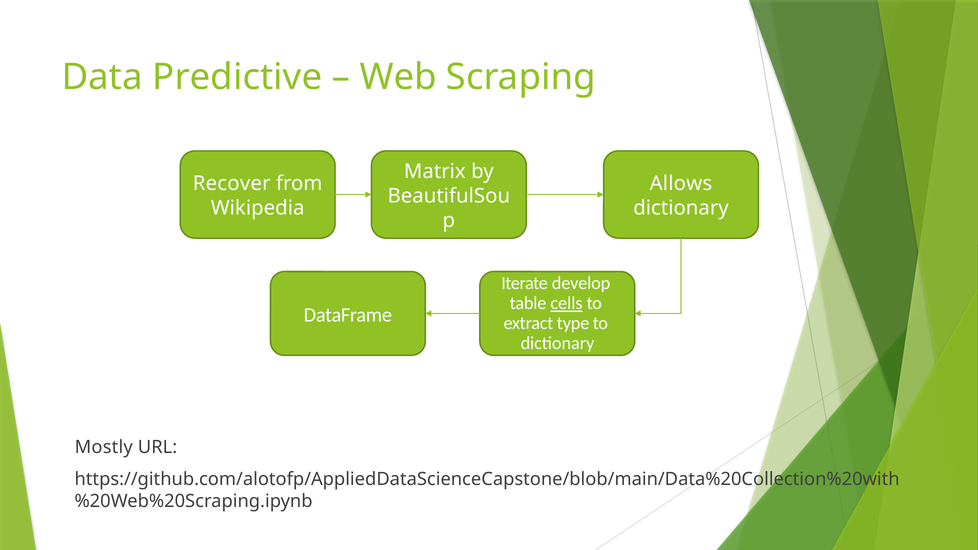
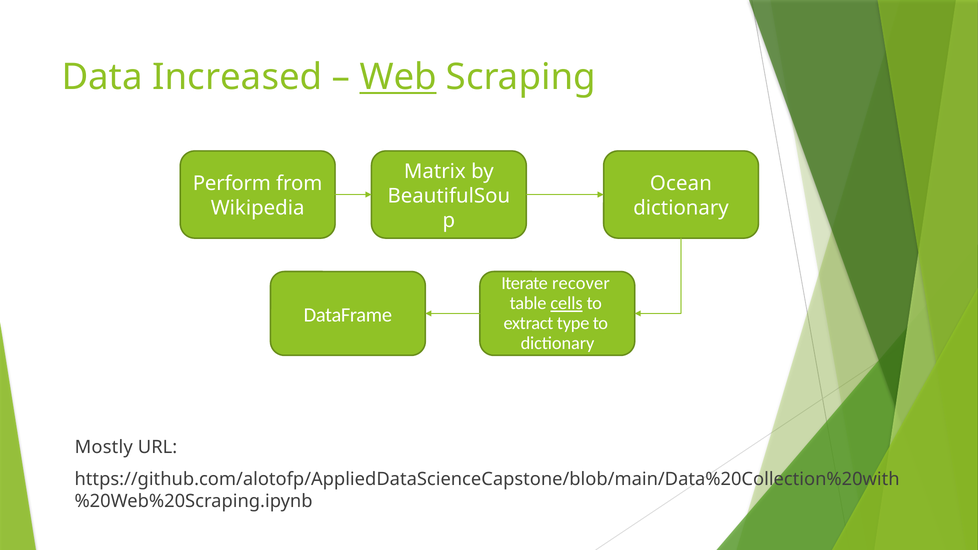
Predictive: Predictive -> Increased
Web underline: none -> present
Recover: Recover -> Perform
Allows: Allows -> Ocean
develop: develop -> recover
